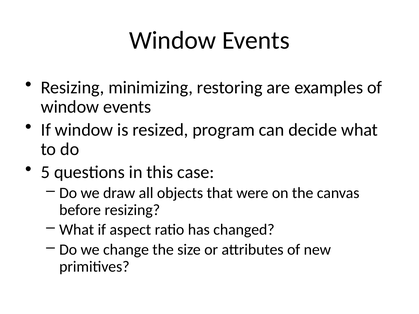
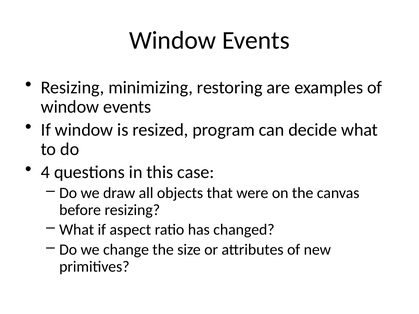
5: 5 -> 4
